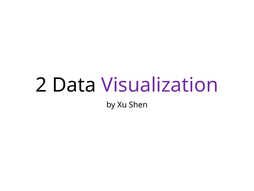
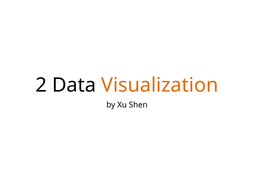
Visualization colour: purple -> orange
